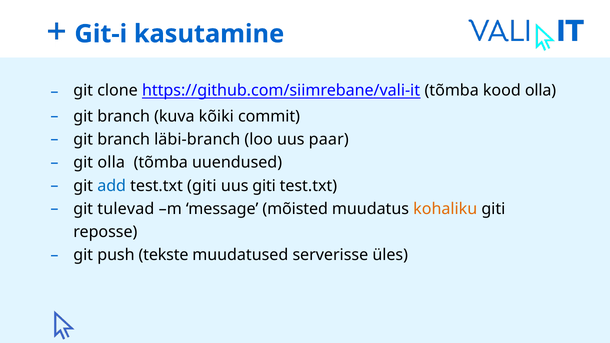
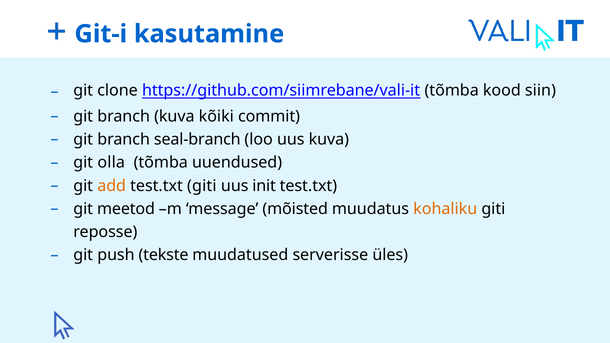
kood olla: olla -> siin
läbi-branch: läbi-branch -> seal-branch
uus paar: paar -> kuva
add colour: blue -> orange
uus giti: giti -> init
tulevad: tulevad -> meetod
